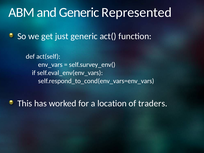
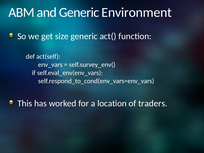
Represented: Represented -> Environment
just: just -> size
